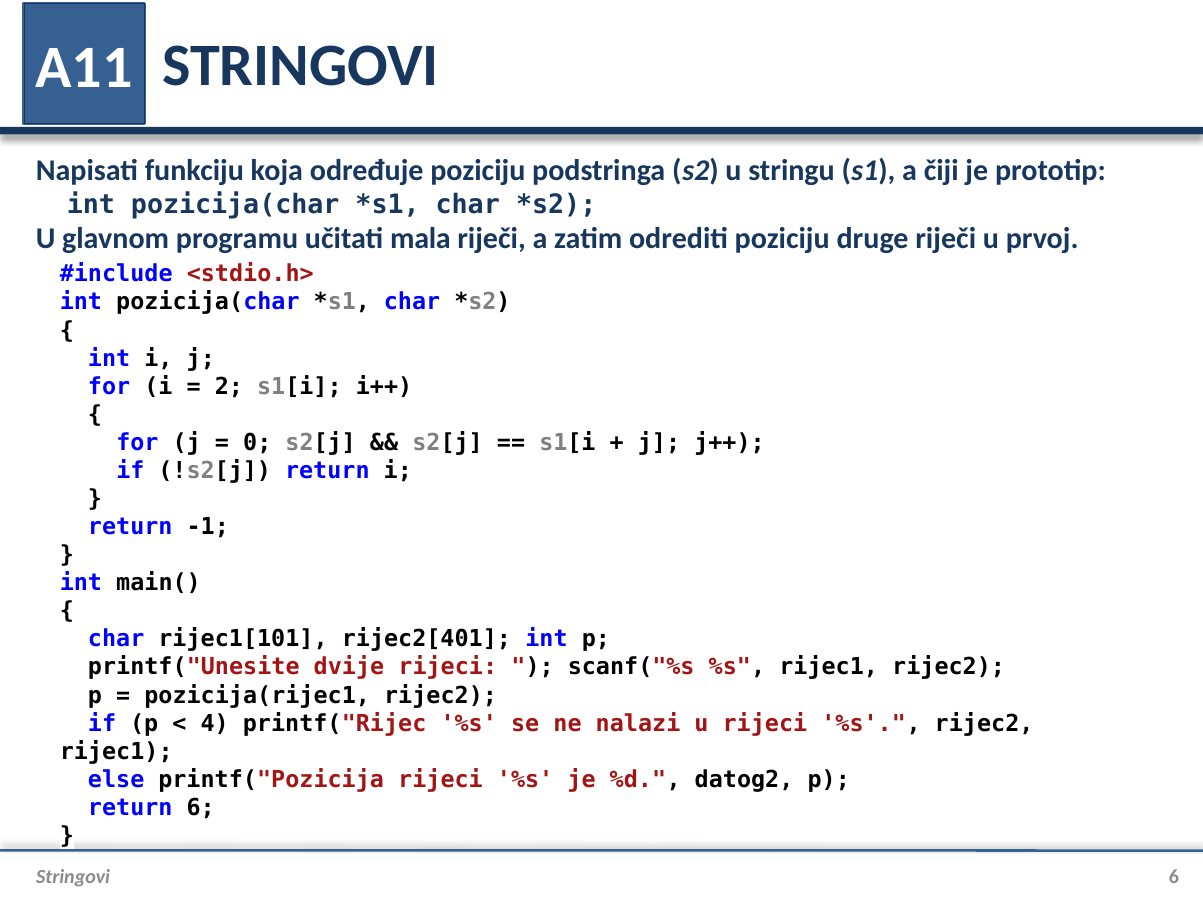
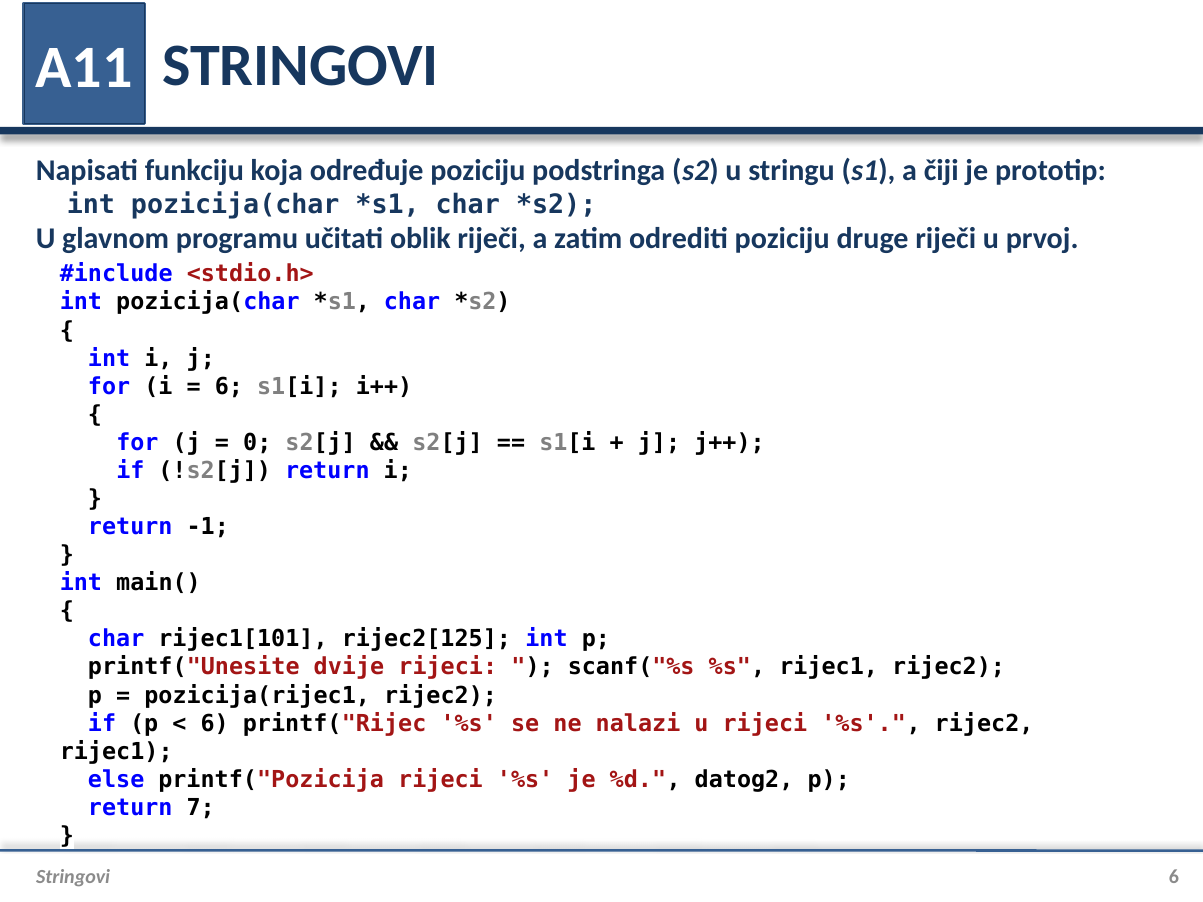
mala: mala -> oblik
2 at (229, 387): 2 -> 6
rijec2[401: rijec2[401 -> rijec2[125
4 at (215, 724): 4 -> 6
return 6: 6 -> 7
